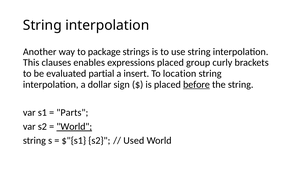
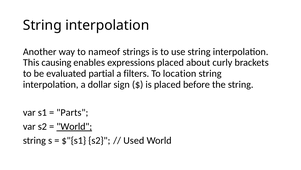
package: package -> nameof
clauses: clauses -> causing
group: group -> about
insert: insert -> filters
before underline: present -> none
